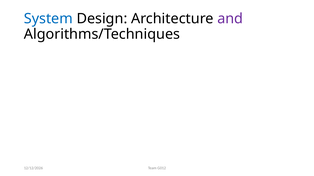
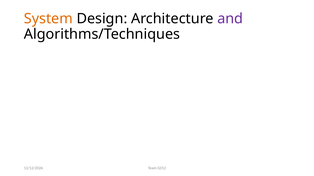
System colour: blue -> orange
